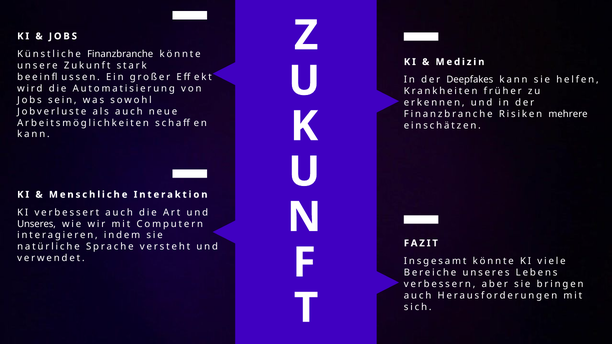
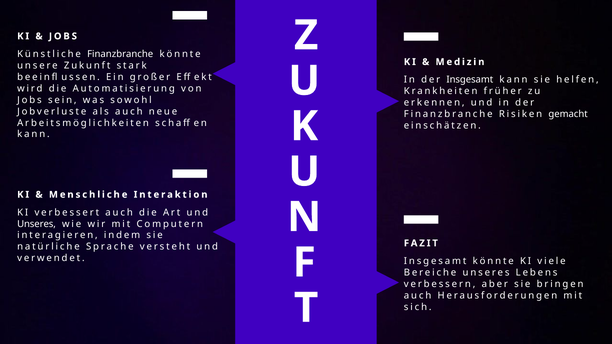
der Deepfakes: Deepfakes -> Insgesamt
mehrere: mehrere -> gemacht
